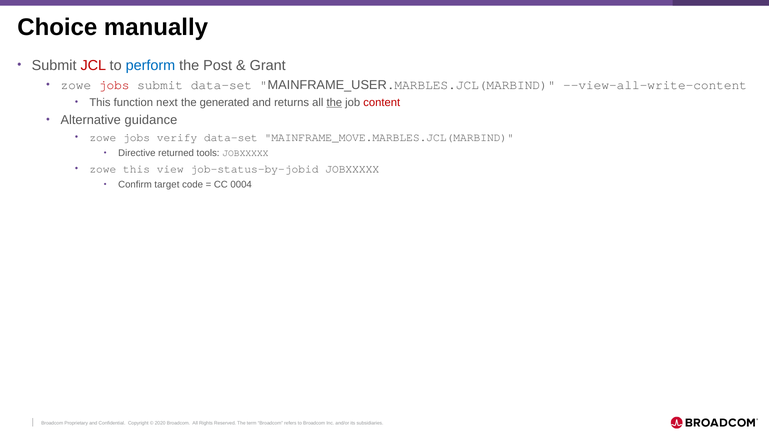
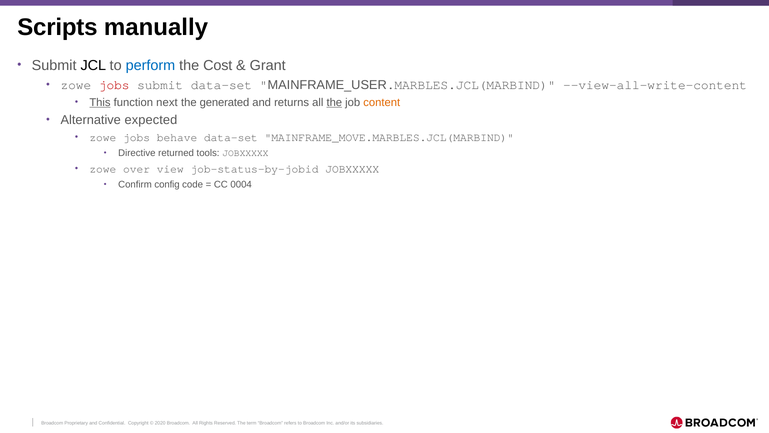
Choice: Choice -> Scripts
JCL colour: red -> black
Post: Post -> Cost
This at (100, 102) underline: none -> present
content colour: red -> orange
guidance: guidance -> expected
verify: verify -> behave
zowe this: this -> over
target: target -> config
